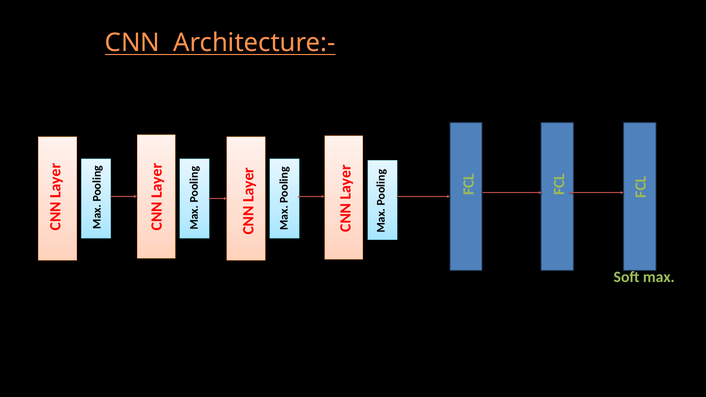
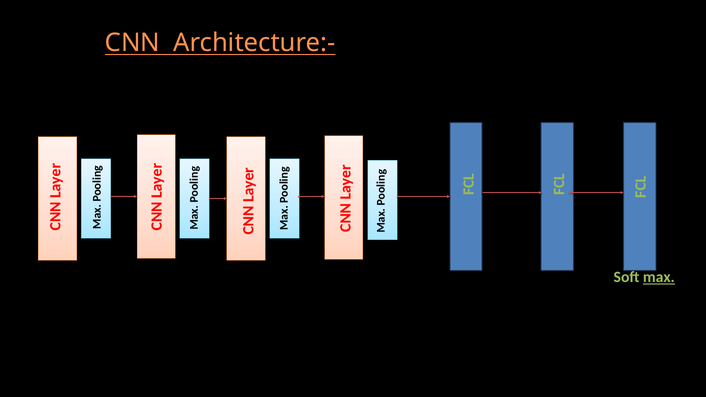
max underline: none -> present
